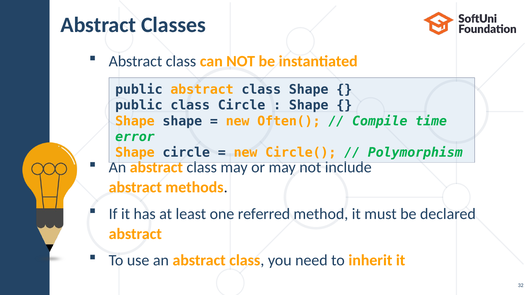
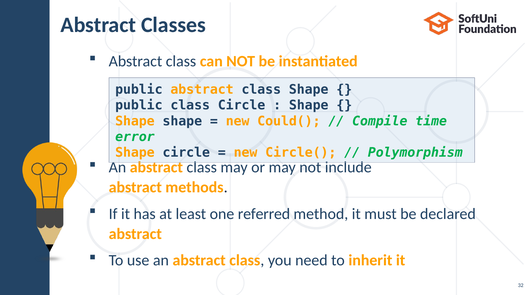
Often(: Often( -> Could(
